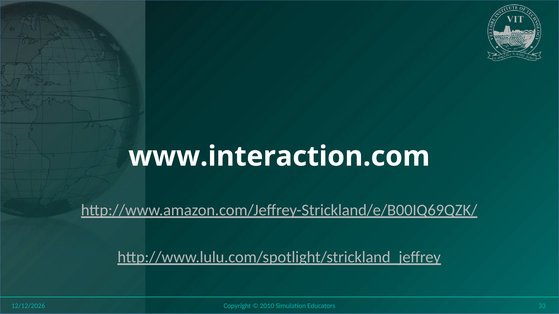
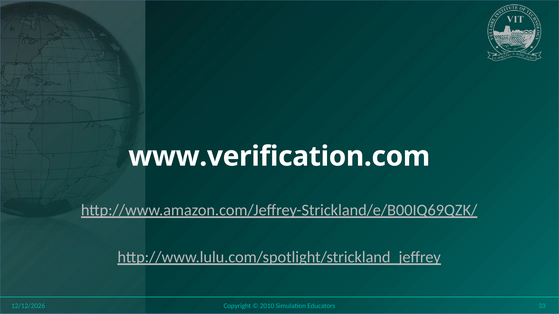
www.interaction.com: www.interaction.com -> www.verification.com
